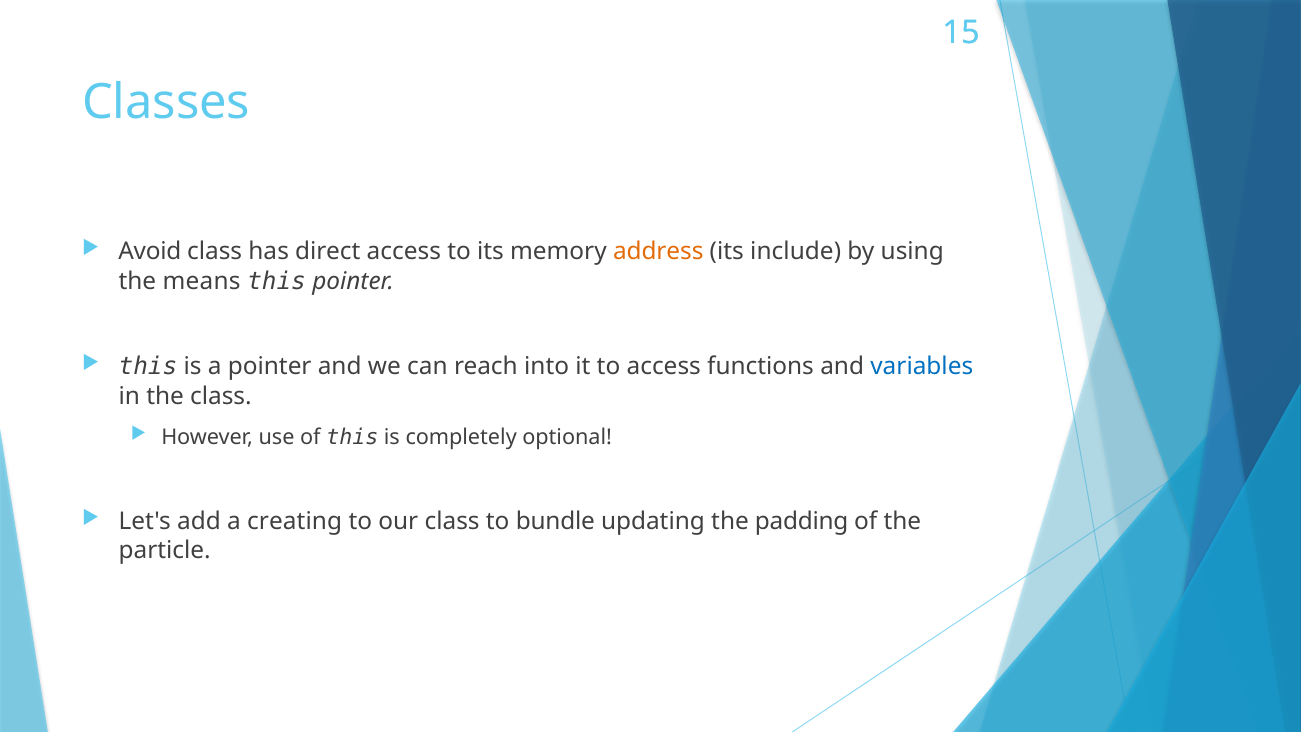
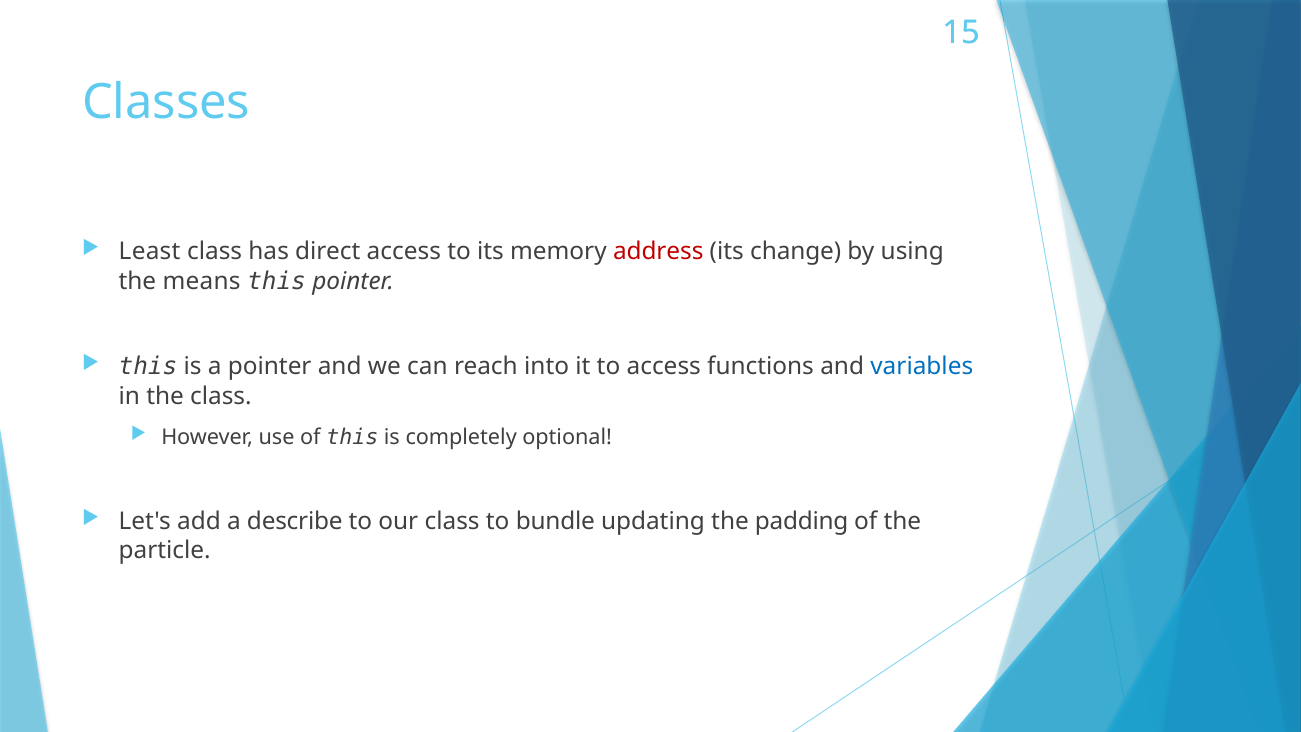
Avoid: Avoid -> Least
address colour: orange -> red
include: include -> change
creating: creating -> describe
